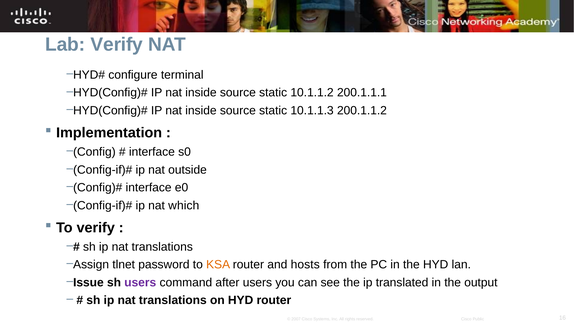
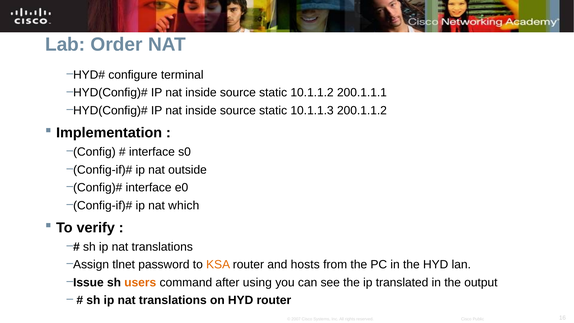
Lab Verify: Verify -> Order
users at (140, 282) colour: purple -> orange
after users: users -> using
